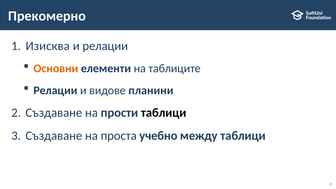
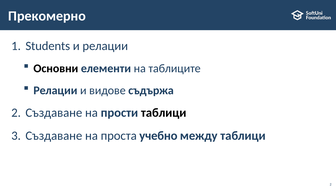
Изисква: Изисква -> Students
Основни colour: orange -> black
планини: планини -> съдържа
